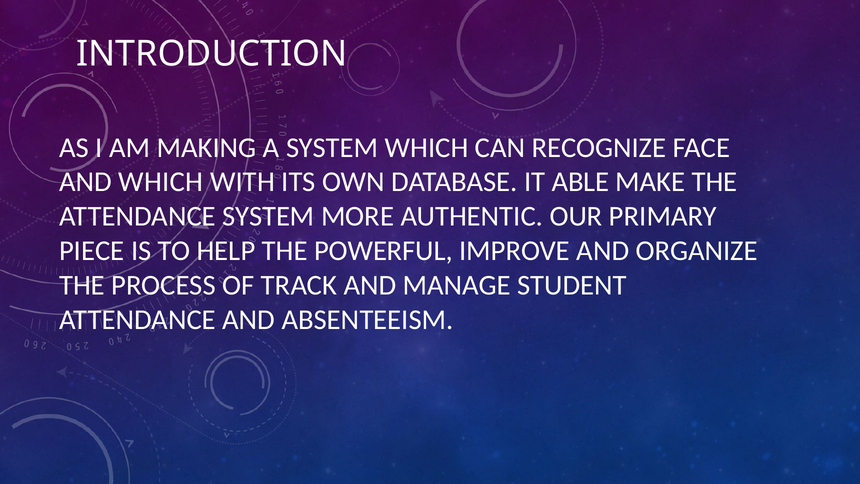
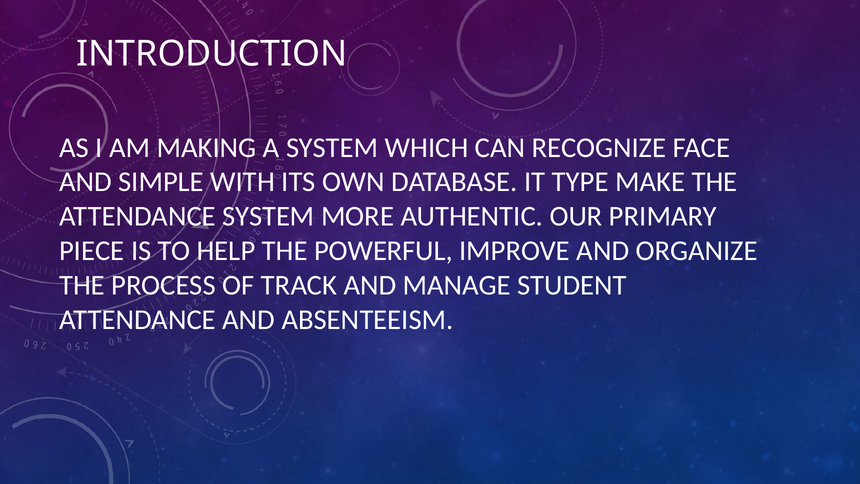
AND WHICH: WHICH -> SIMPLE
ABLE: ABLE -> TYPE
